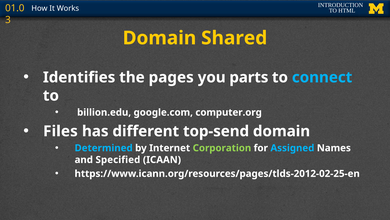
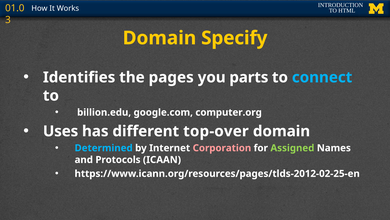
Shared: Shared -> Specify
Files: Files -> Uses
top-send: top-send -> top-over
Corporation colour: light green -> pink
Assigned colour: light blue -> light green
Specified: Specified -> Protocols
